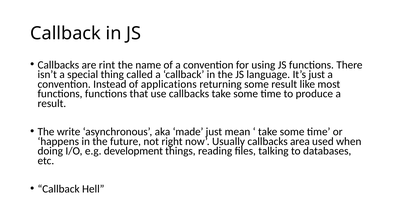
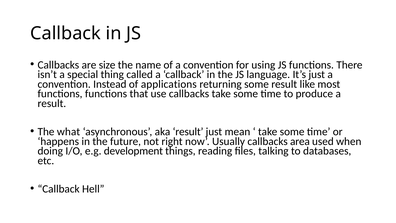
rint: rint -> size
write: write -> what
aka made: made -> result
